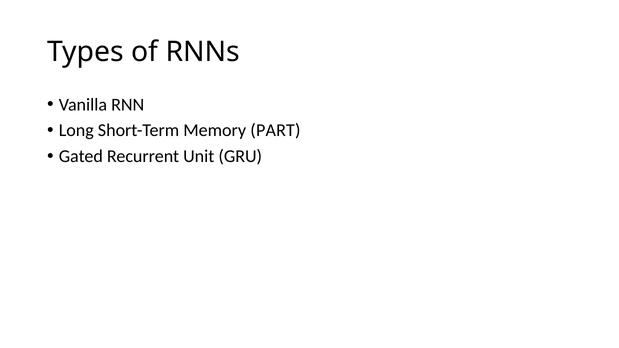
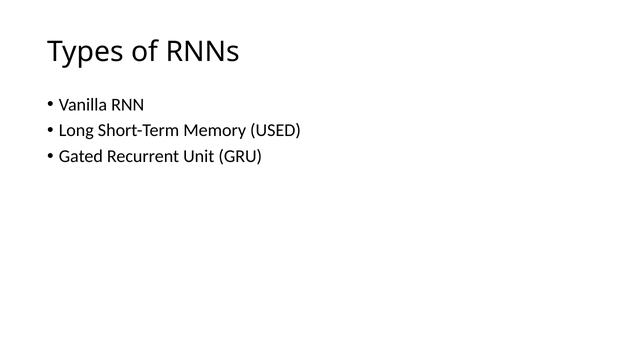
PART: PART -> USED
